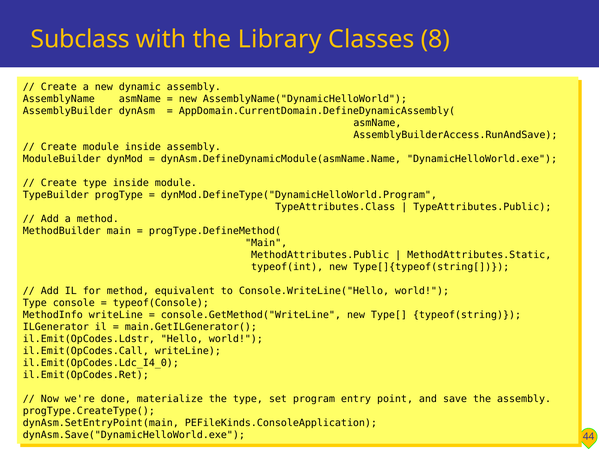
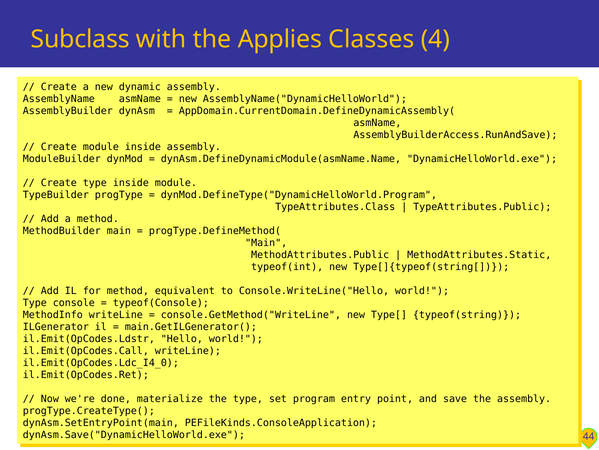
Library: Library -> Applies
8: 8 -> 4
